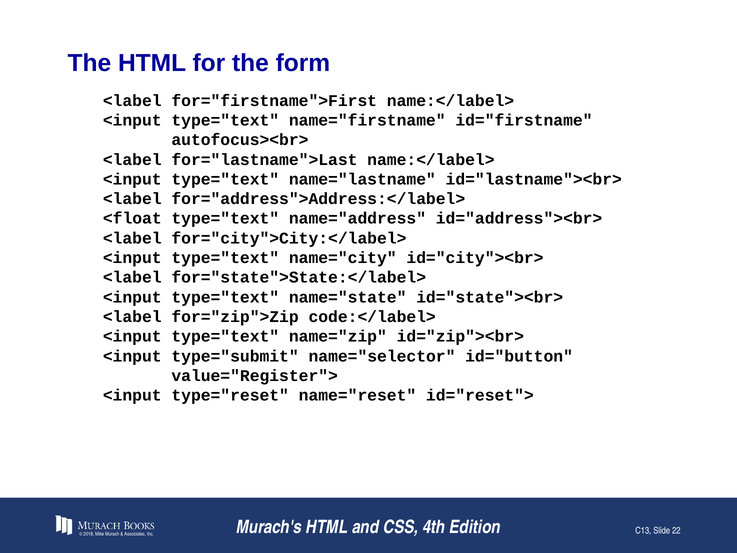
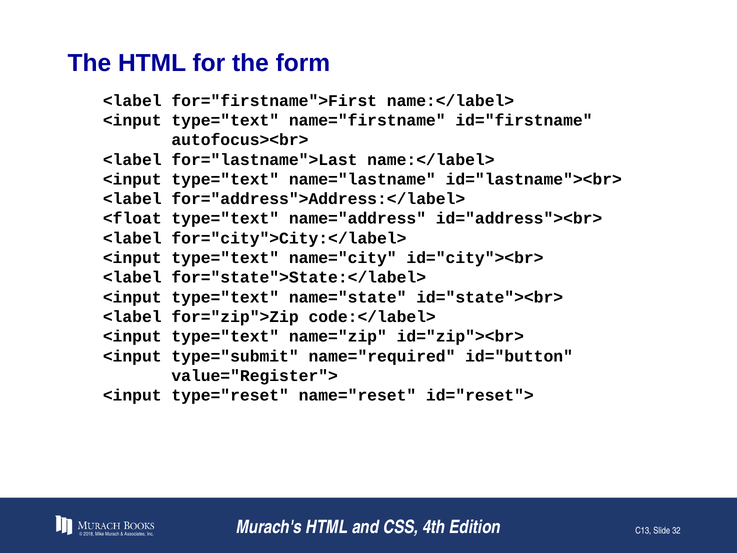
name="selector: name="selector -> name="required
22: 22 -> 32
